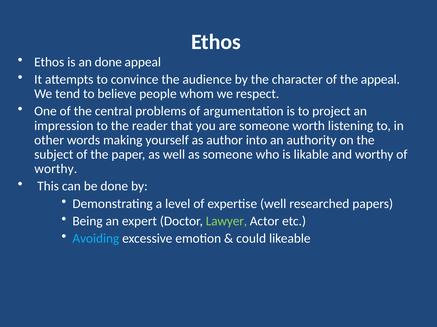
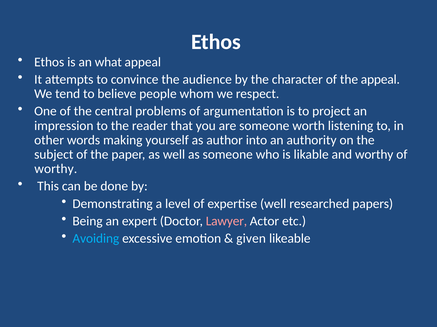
an done: done -> what
Lawyer colour: light green -> pink
could: could -> given
